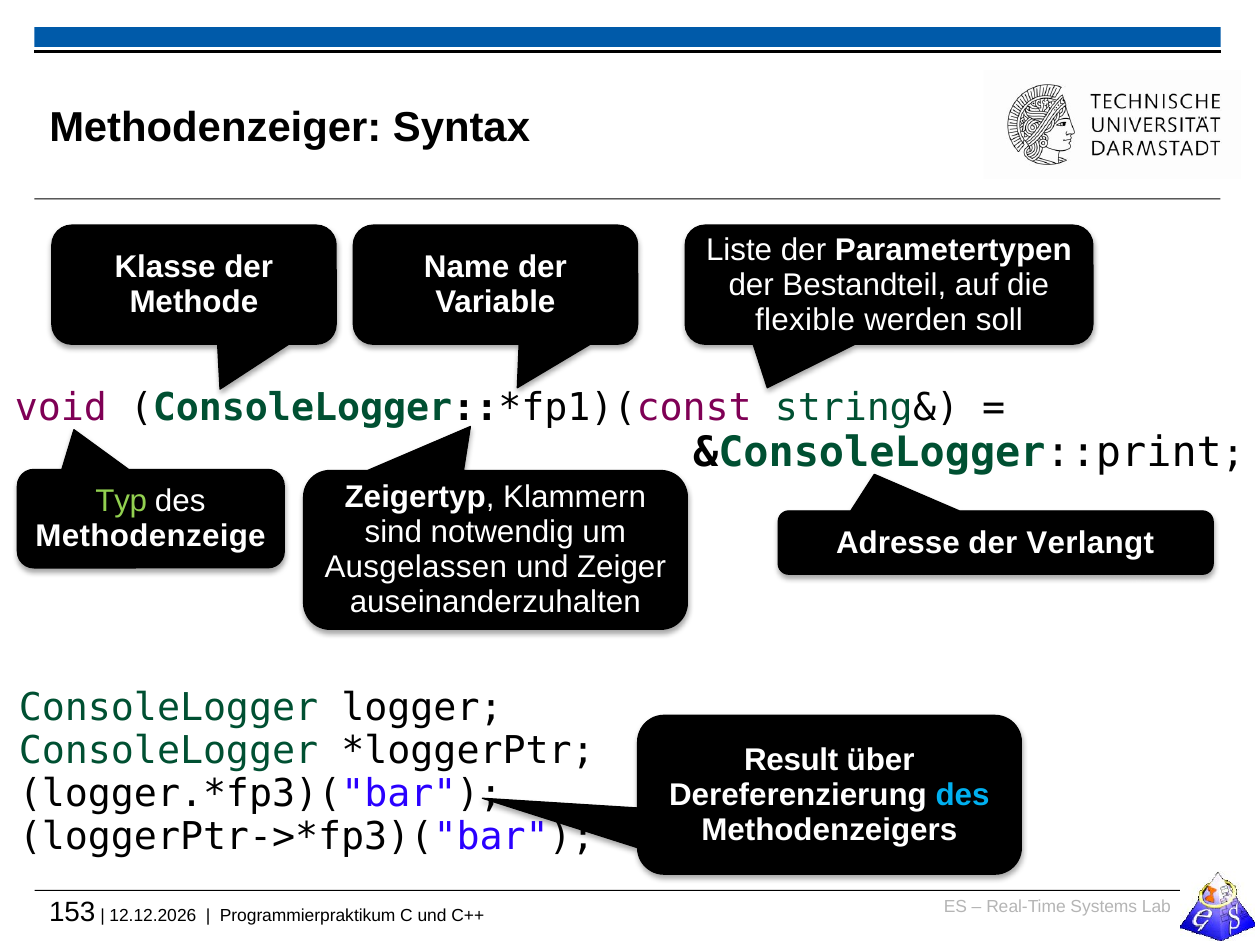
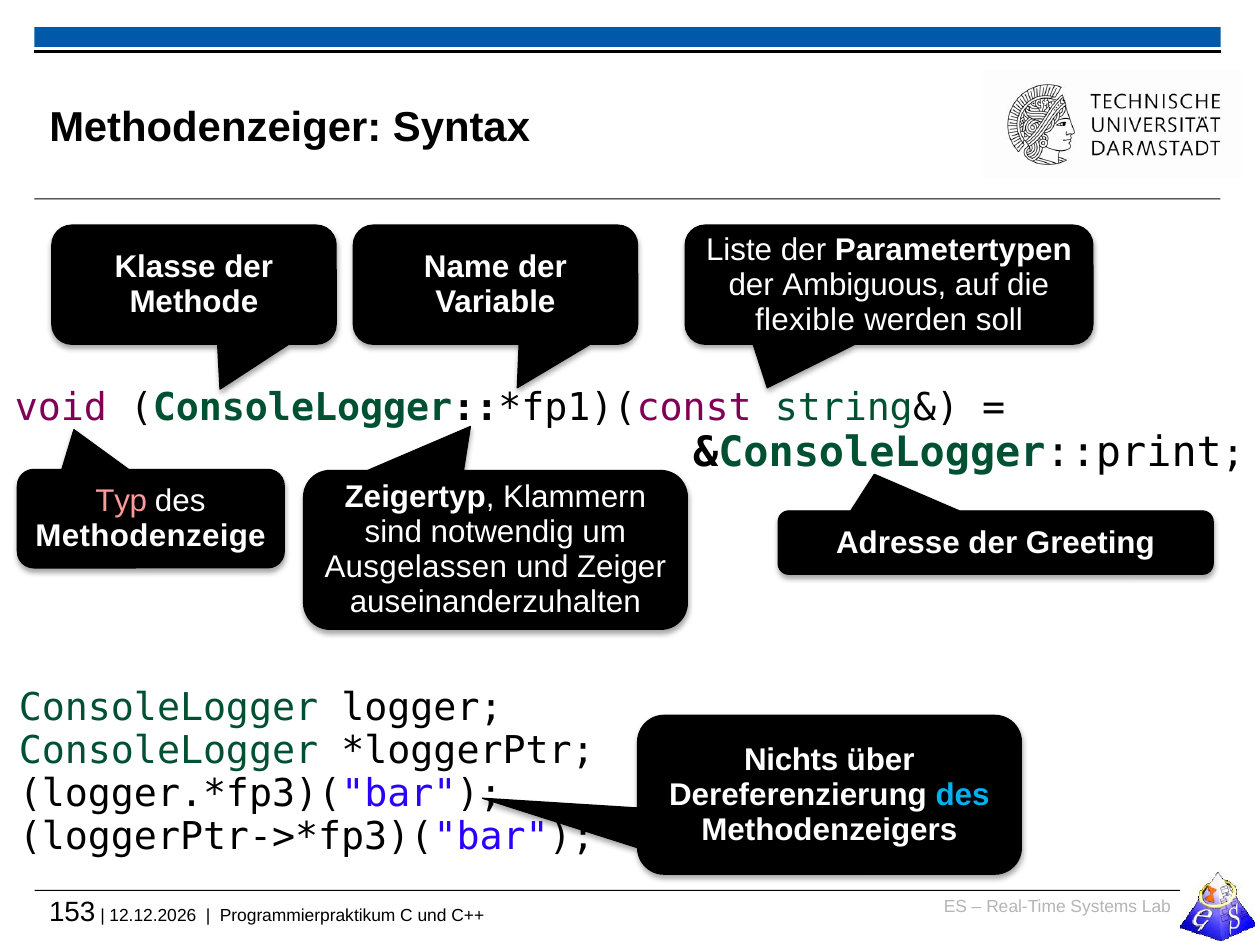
Bestandteil: Bestandteil -> Ambiguous
Typ colour: light green -> pink
Verlangt: Verlangt -> Greeting
Result: Result -> Nichts
